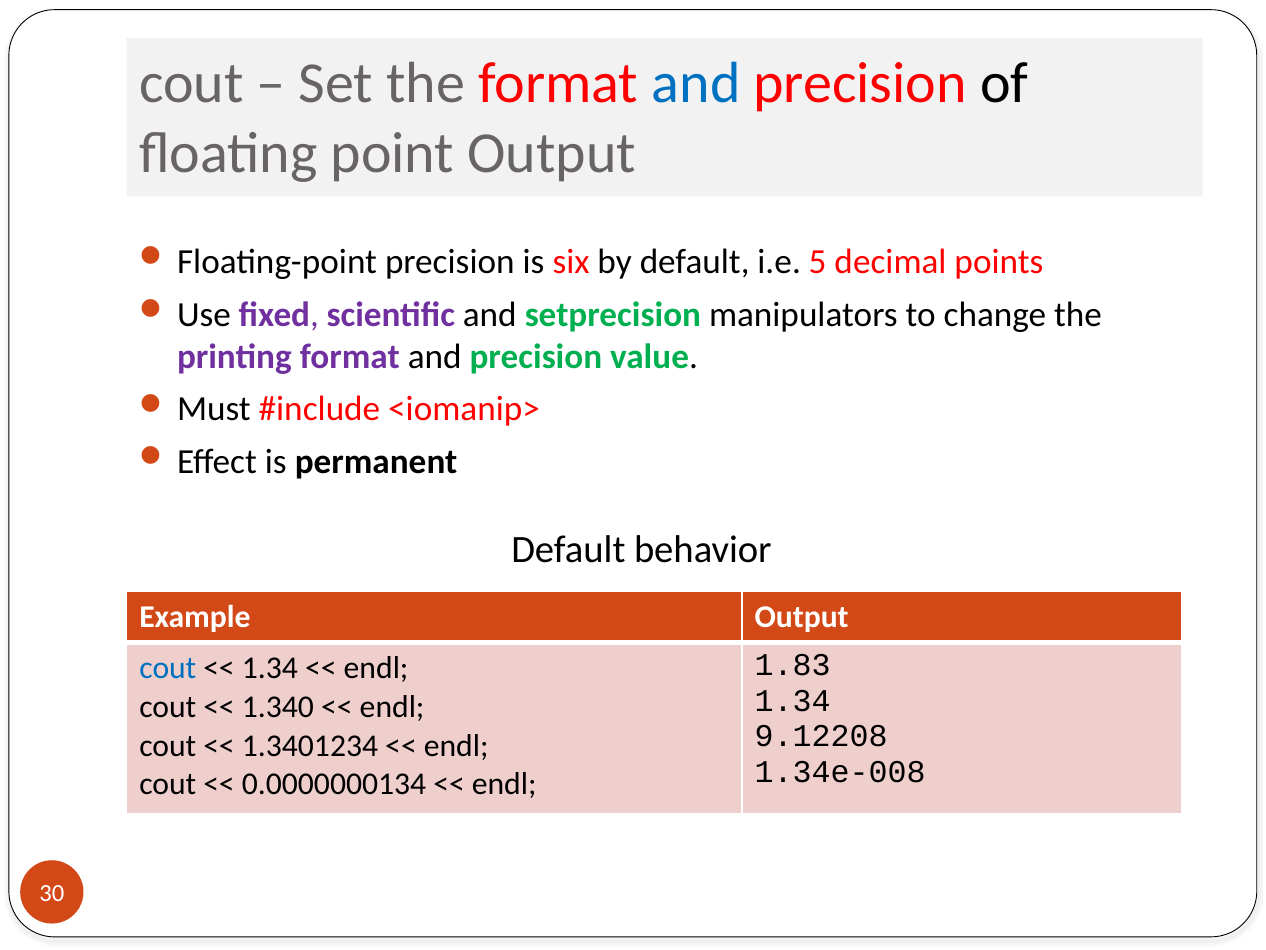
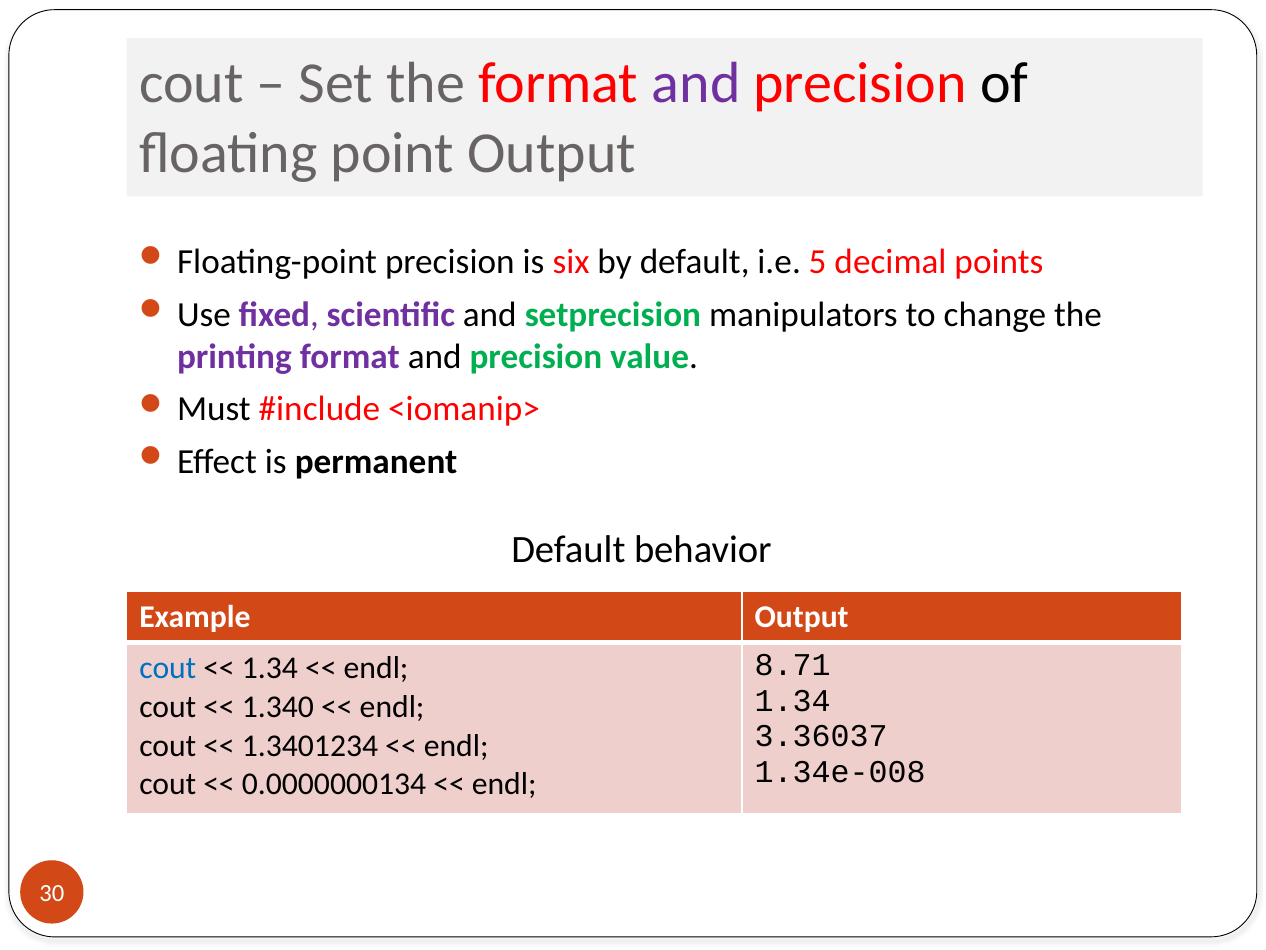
and at (696, 83) colour: blue -> purple
1.83: 1.83 -> 8.71
9.12208: 9.12208 -> 3.36037
